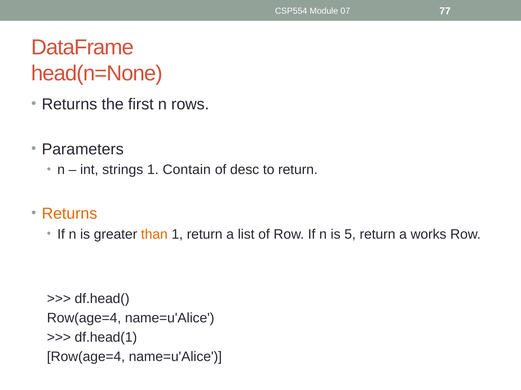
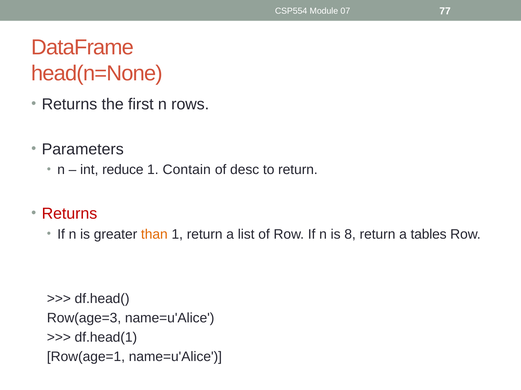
strings: strings -> reduce
Returns at (69, 214) colour: orange -> red
5: 5 -> 8
works: works -> tables
Row(age=4 at (84, 319): Row(age=4 -> Row(age=3
Row(age=4 at (86, 357): Row(age=4 -> Row(age=1
